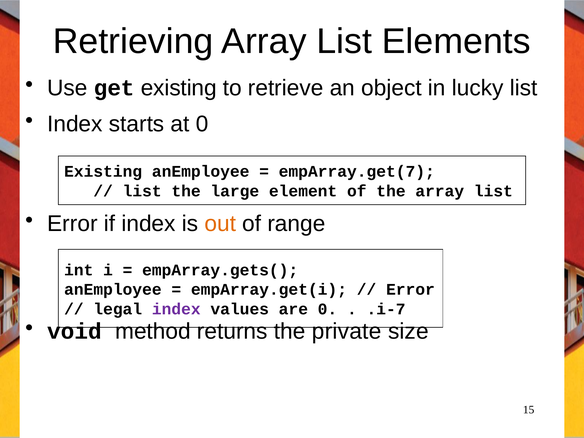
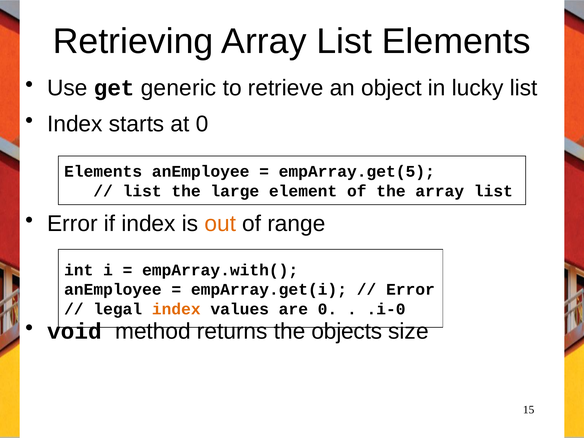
get existing: existing -> generic
Existing at (103, 172): Existing -> Elements
empArray.get(7: empArray.get(7 -> empArray.get(5
empArray.gets(: empArray.gets( -> empArray.with(
index at (176, 309) colour: purple -> orange
.i-7: .i-7 -> .i-0
private: private -> objects
